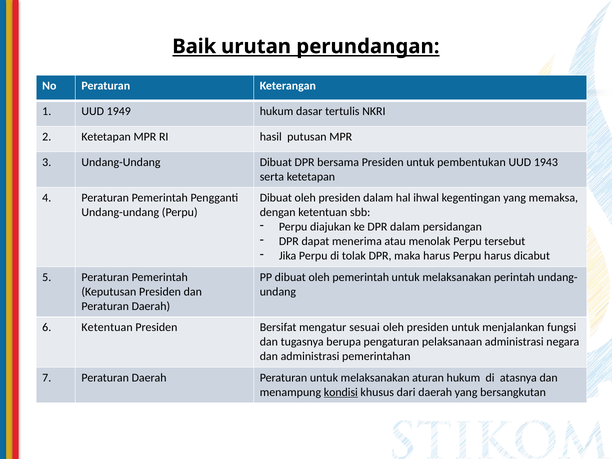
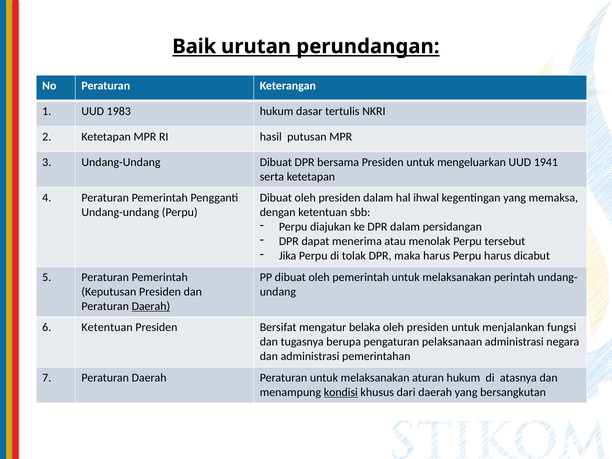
1949: 1949 -> 1983
pembentukan: pembentukan -> mengeluarkan
1943: 1943 -> 1941
Daerah at (151, 306) underline: none -> present
sesuai: sesuai -> belaka
